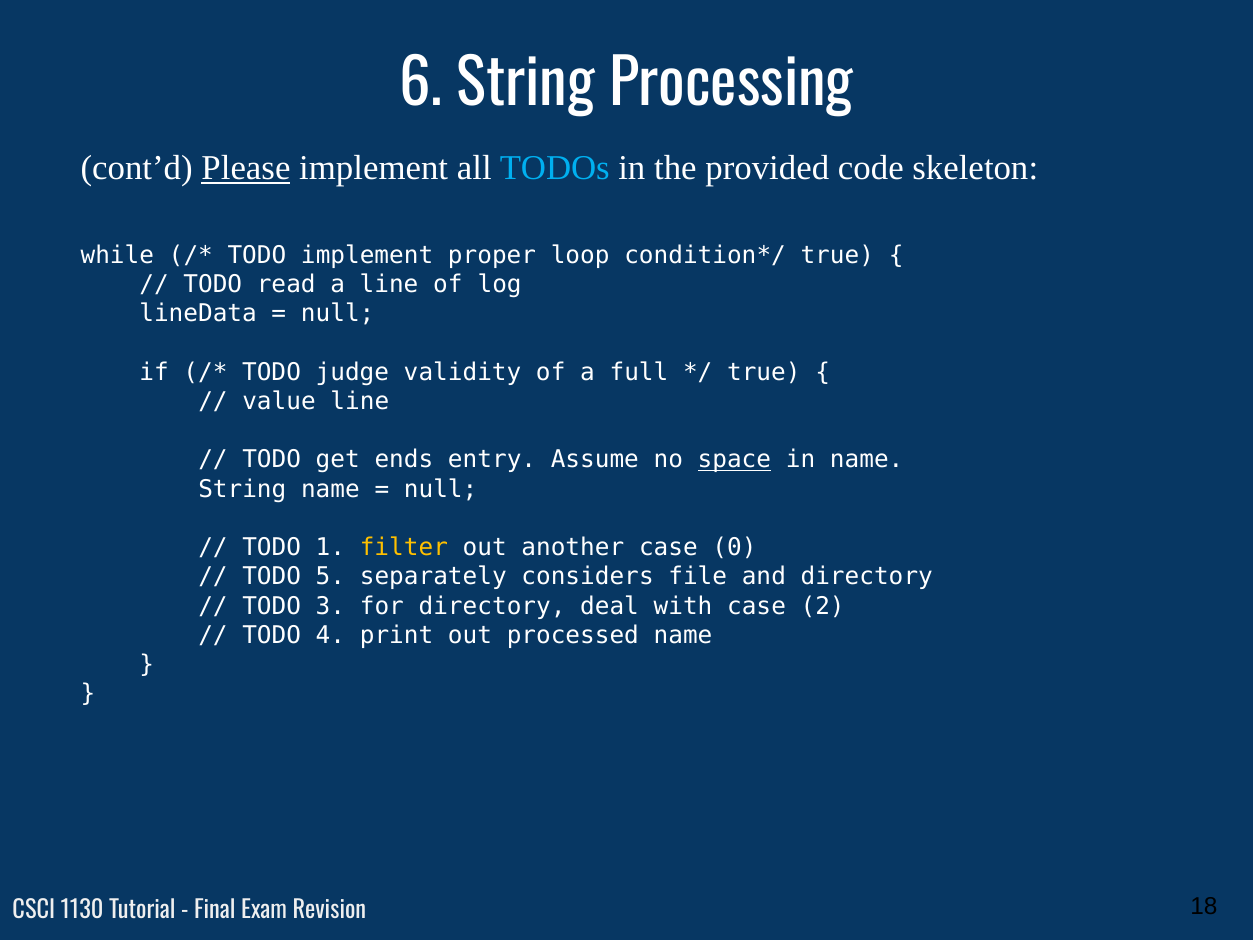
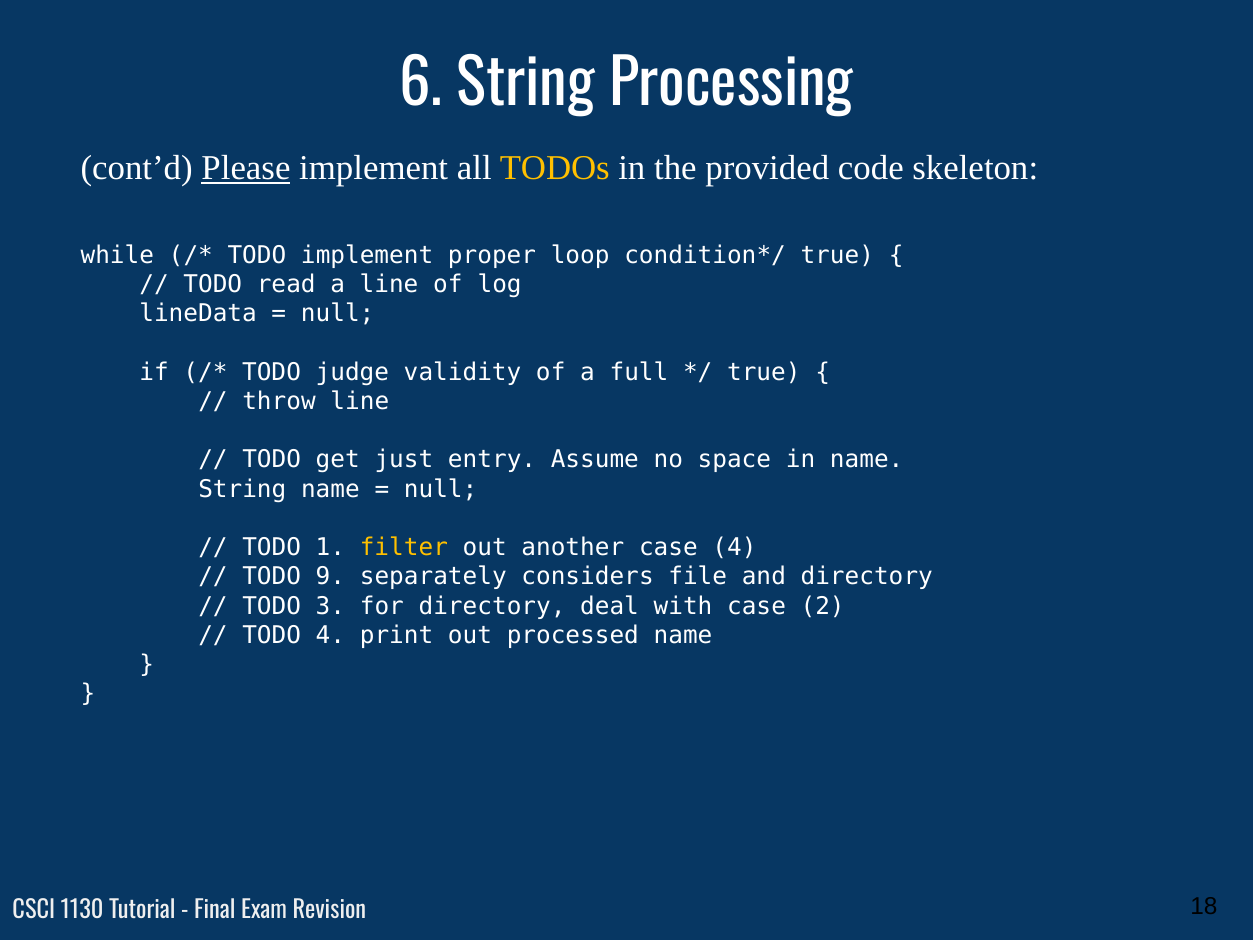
TODOs colour: light blue -> yellow
value: value -> throw
ends: ends -> just
space underline: present -> none
case 0: 0 -> 4
5: 5 -> 9
